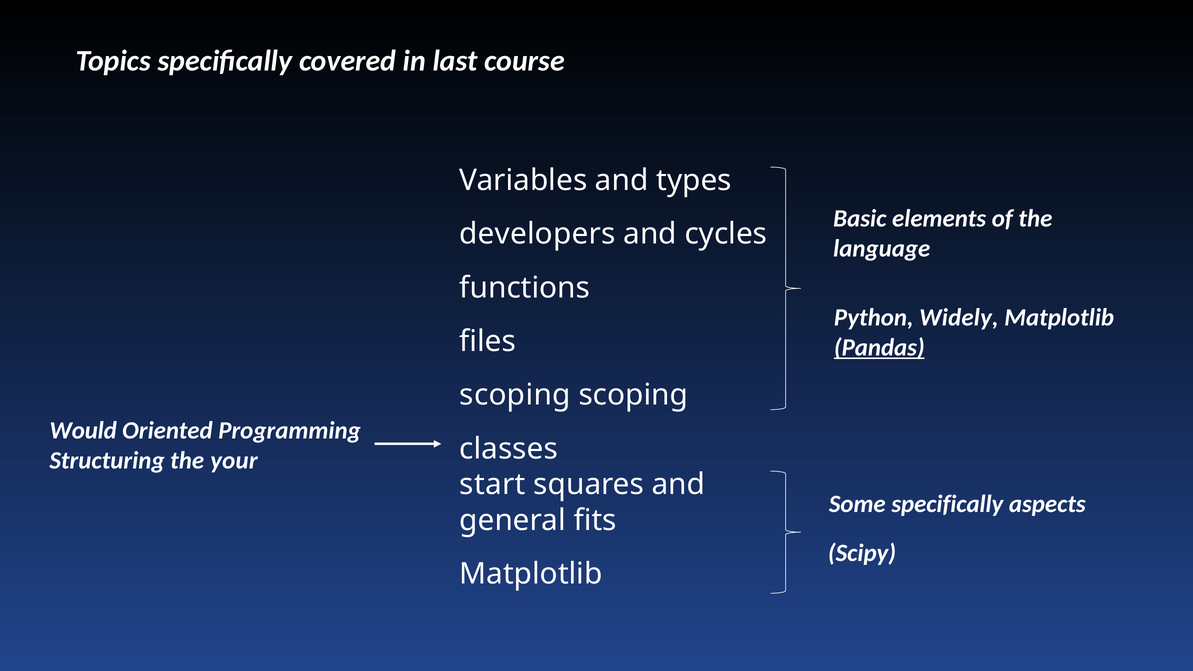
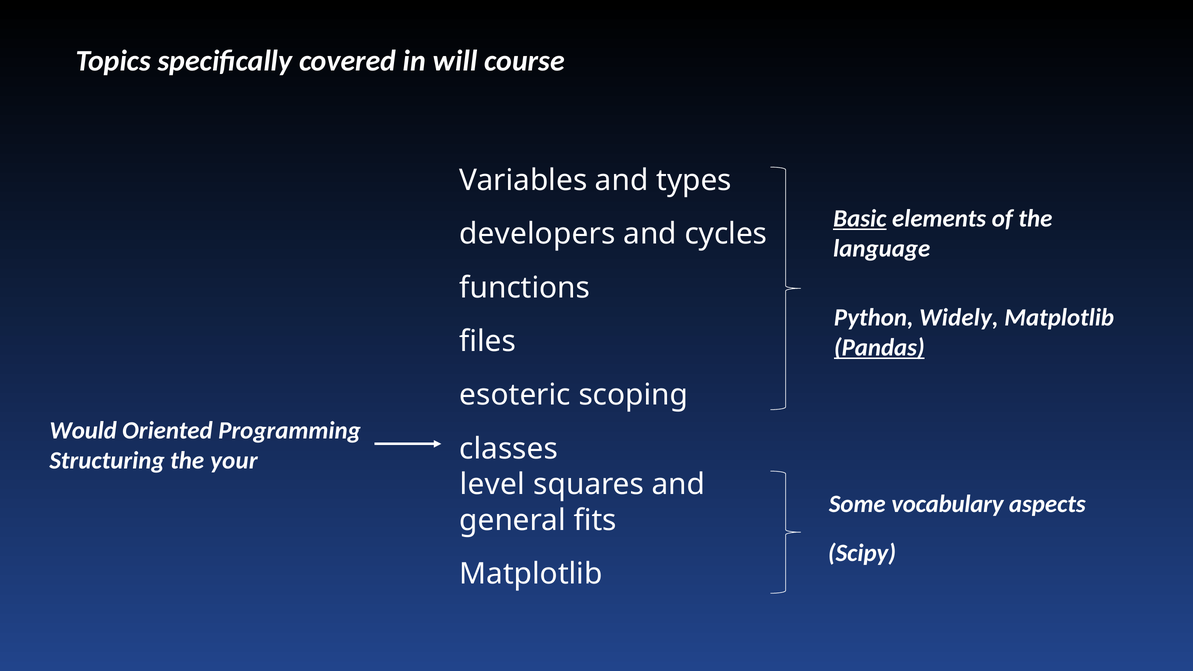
last: last -> will
Basic underline: none -> present
scoping at (515, 395): scoping -> esoteric
start: start -> level
Some specifically: specifically -> vocabulary
